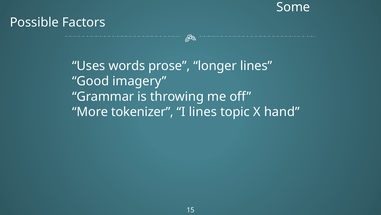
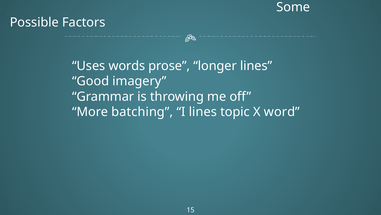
tokenizer: tokenizer -> batching
hand: hand -> word
